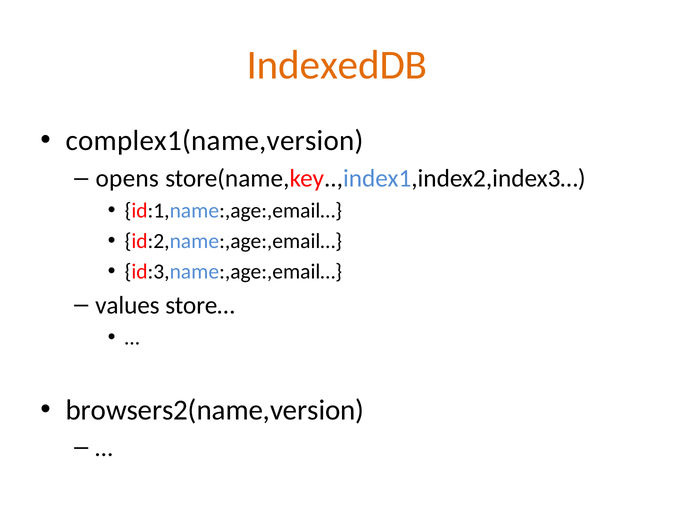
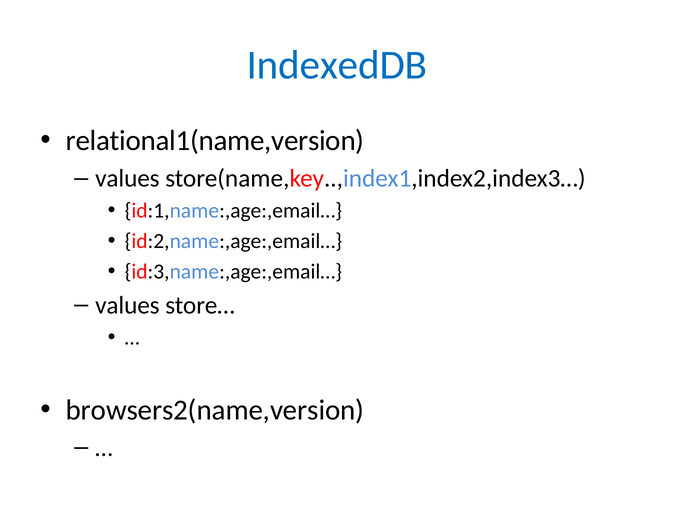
IndexedDB colour: orange -> blue
complex1(name,version: complex1(name,version -> relational1(name,version
opens at (127, 178): opens -> values
